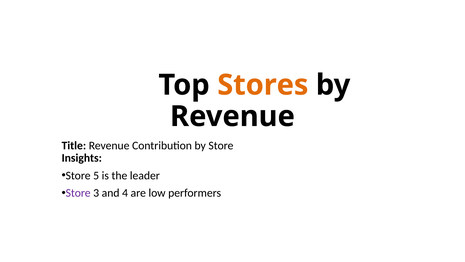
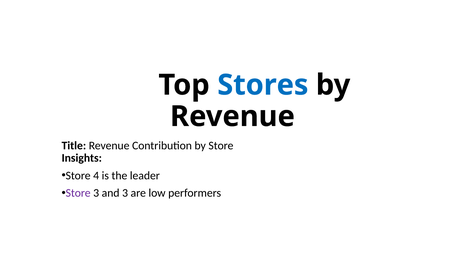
Stores colour: orange -> blue
5: 5 -> 4
and 4: 4 -> 3
